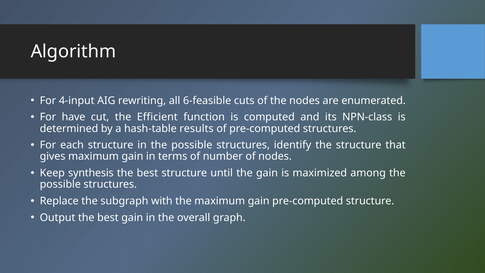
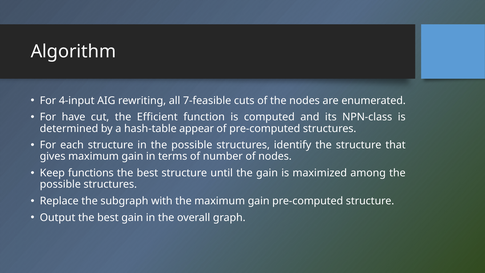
6-feasible: 6-feasible -> 7-feasible
results: results -> appear
synthesis: synthesis -> functions
